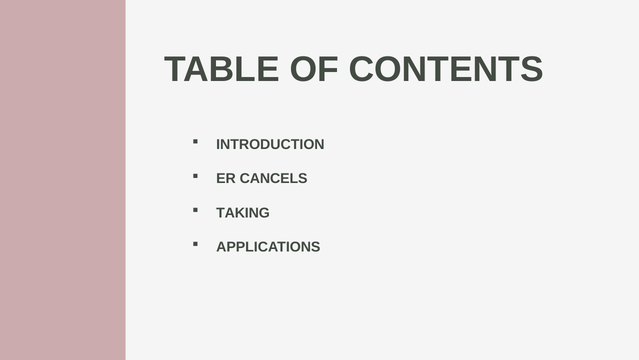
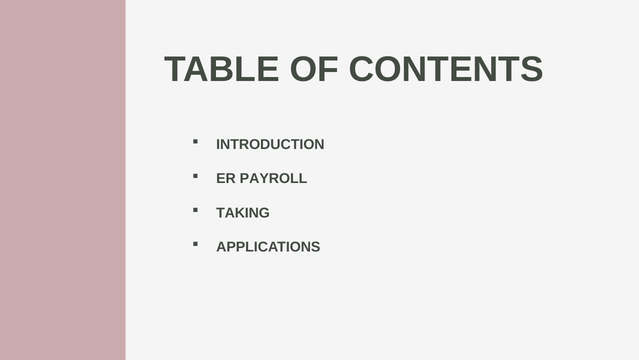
CANCELS: CANCELS -> PAYROLL
